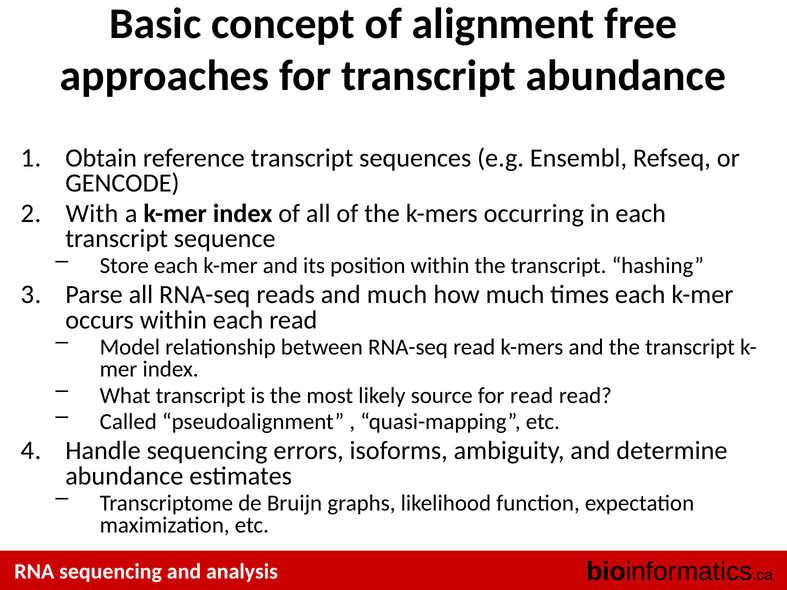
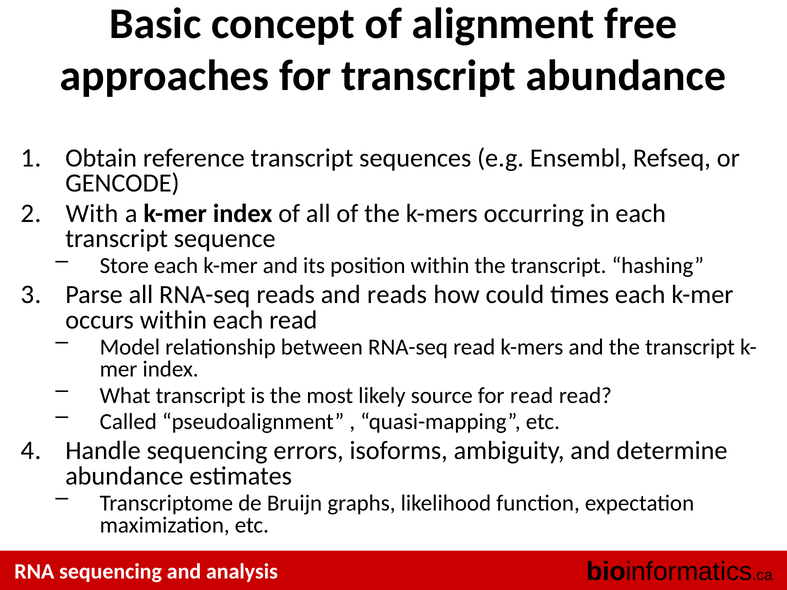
and much: much -> reads
how much: much -> could
